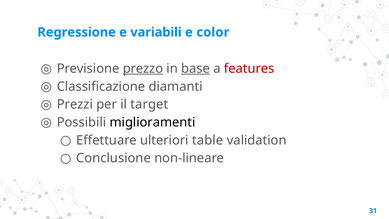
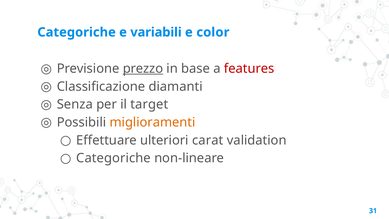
Regressione at (77, 32): Regressione -> Categoriche
base underline: present -> none
Prezzi: Prezzi -> Senza
miglioramenti colour: black -> orange
table: table -> carat
Conclusione at (114, 158): Conclusione -> Categoriche
